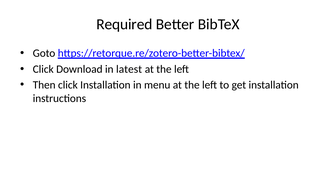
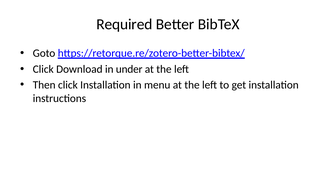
latest: latest -> under
